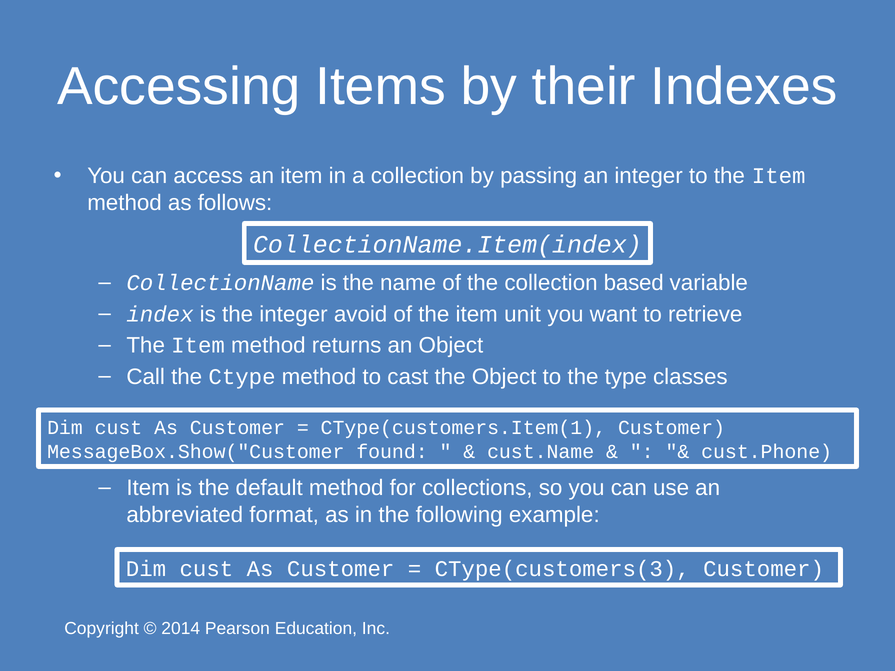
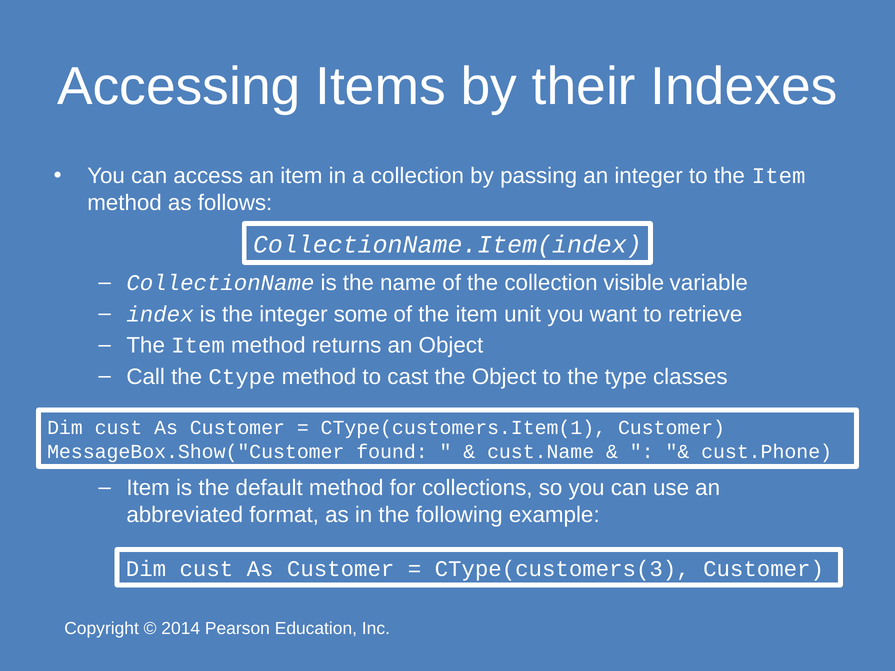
based: based -> visible
avoid: avoid -> some
